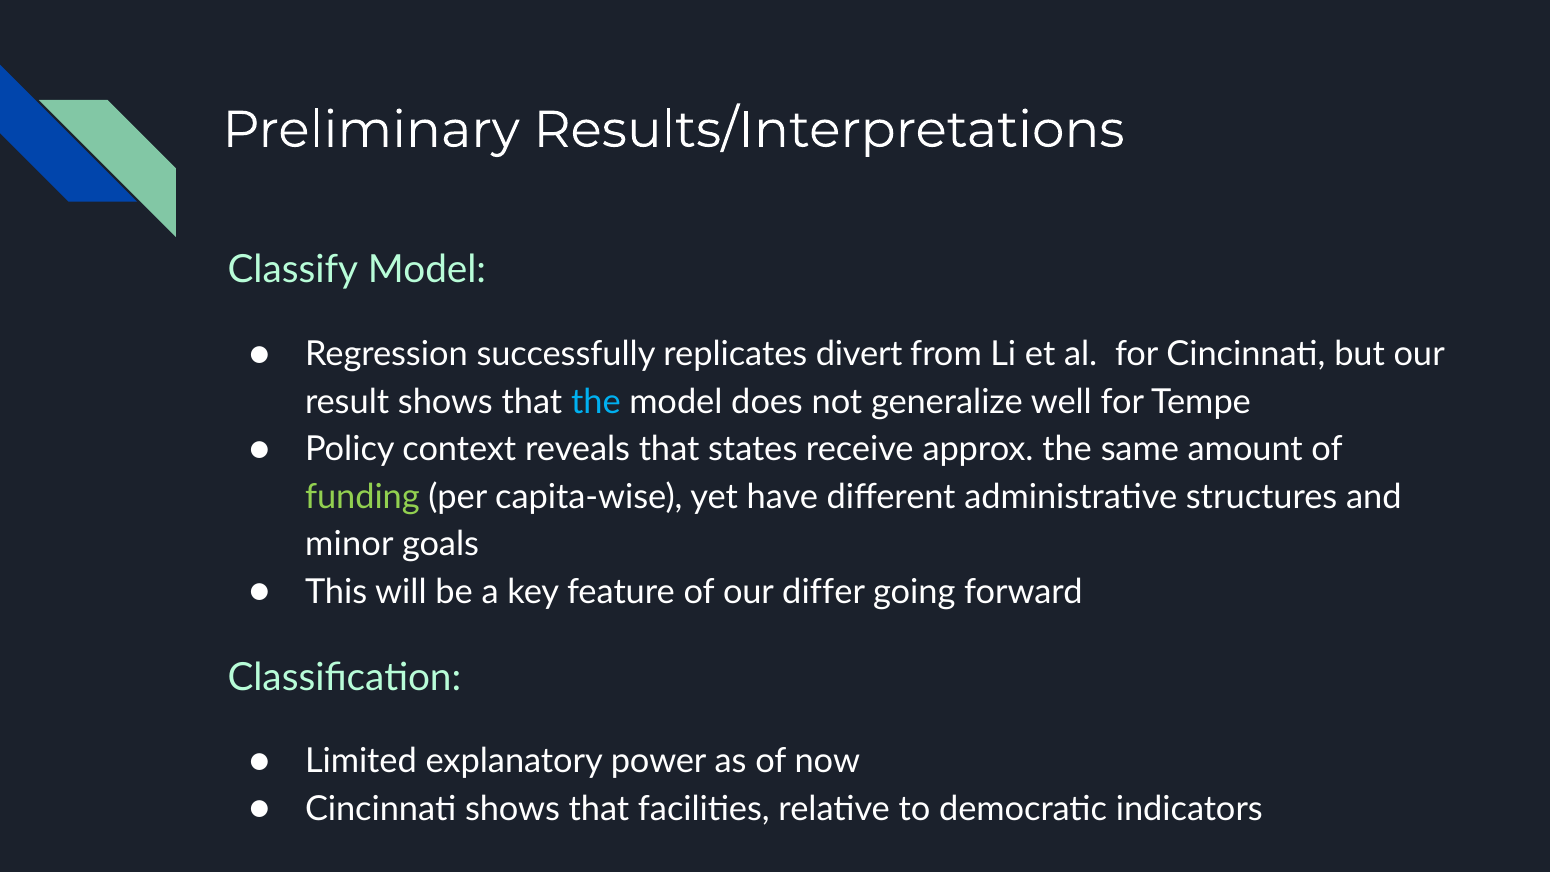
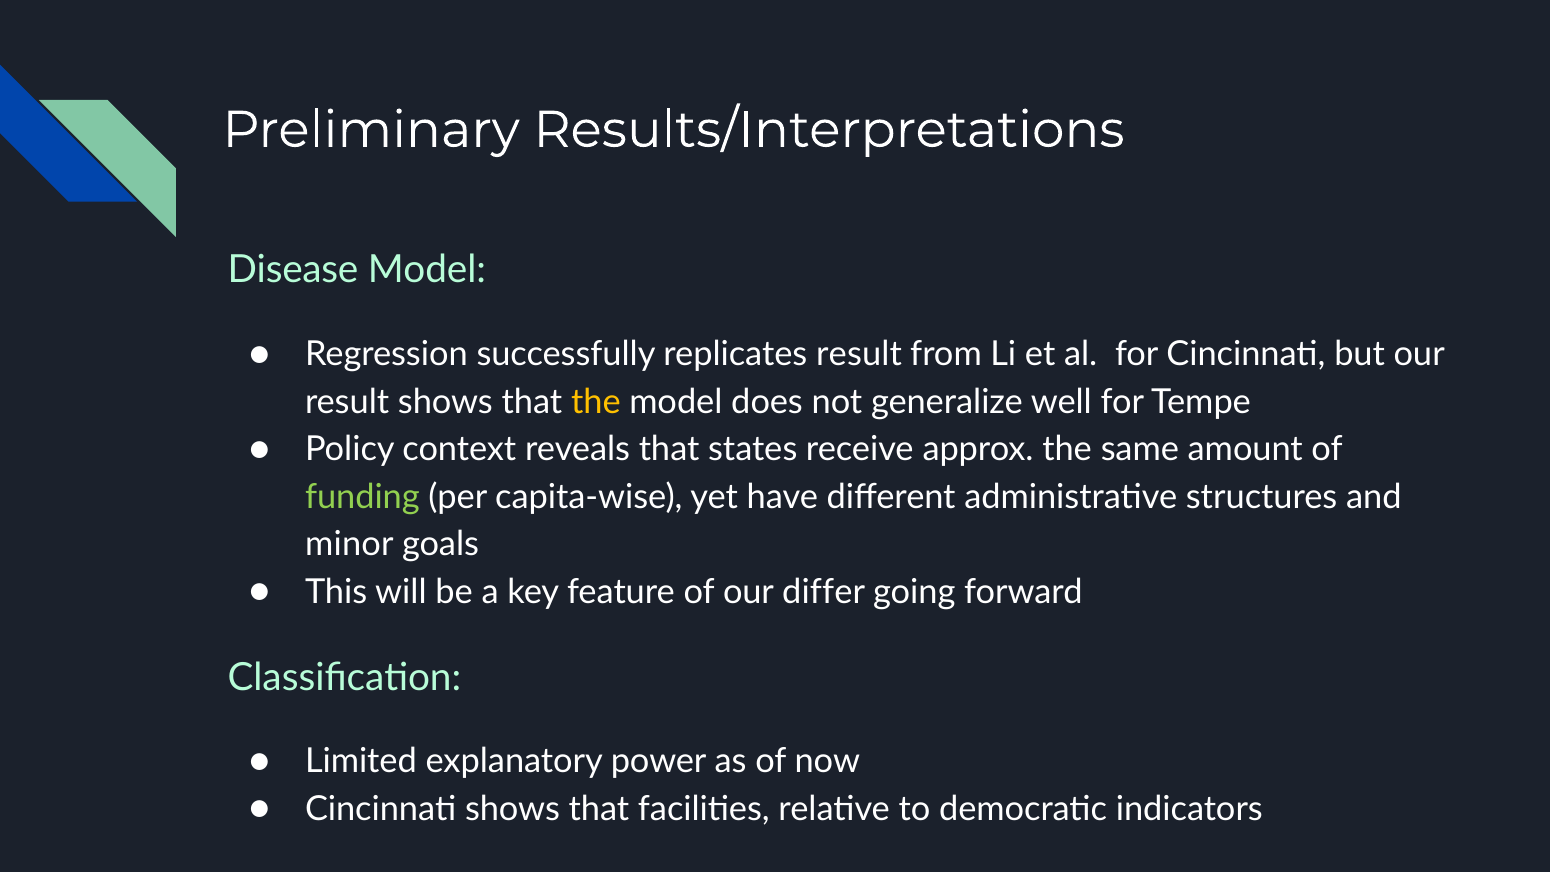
Classify: Classify -> Disease
replicates divert: divert -> result
the at (596, 402) colour: light blue -> yellow
